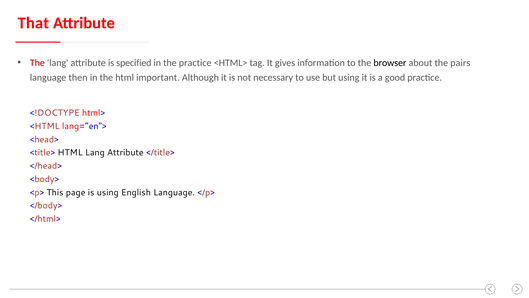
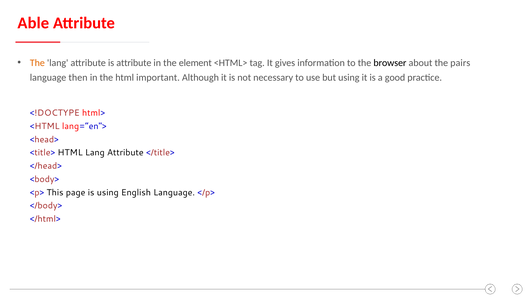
That: That -> Able
The at (37, 63) colour: red -> orange
is specified: specified -> attribute
the practice: practice -> element
